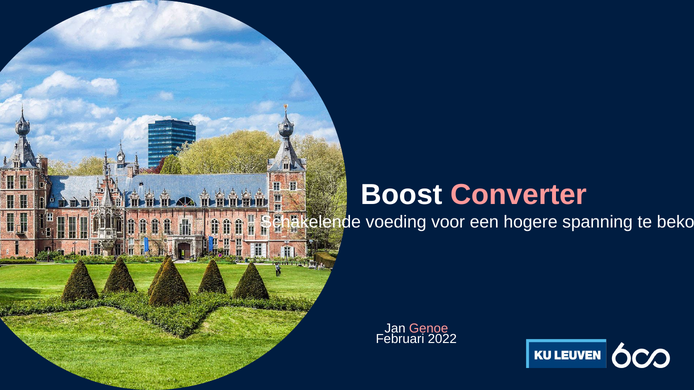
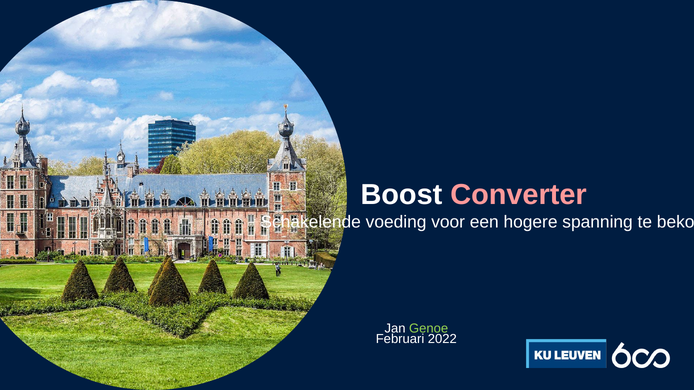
Genoe colour: pink -> light green
